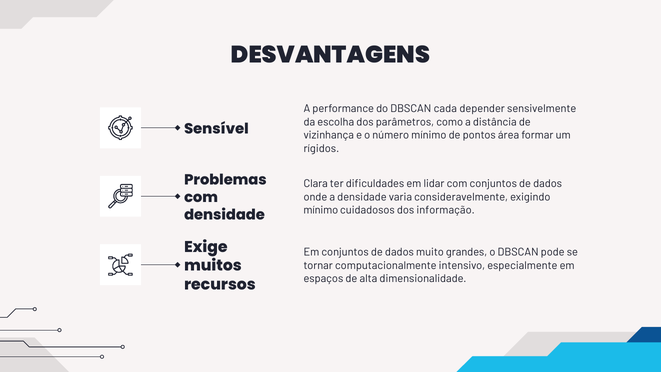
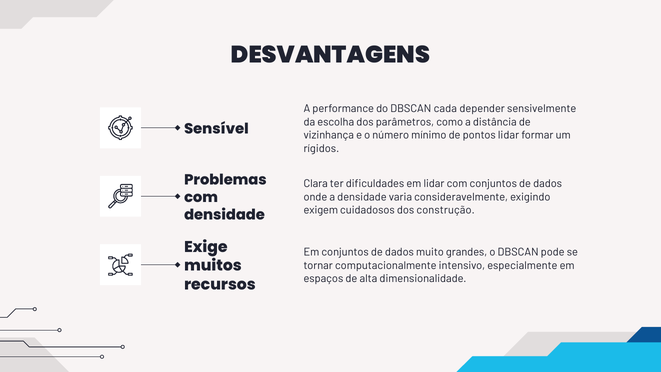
pontos área: área -> lidar
mínimo at (321, 210): mínimo -> exigem
informação: informação -> construção
